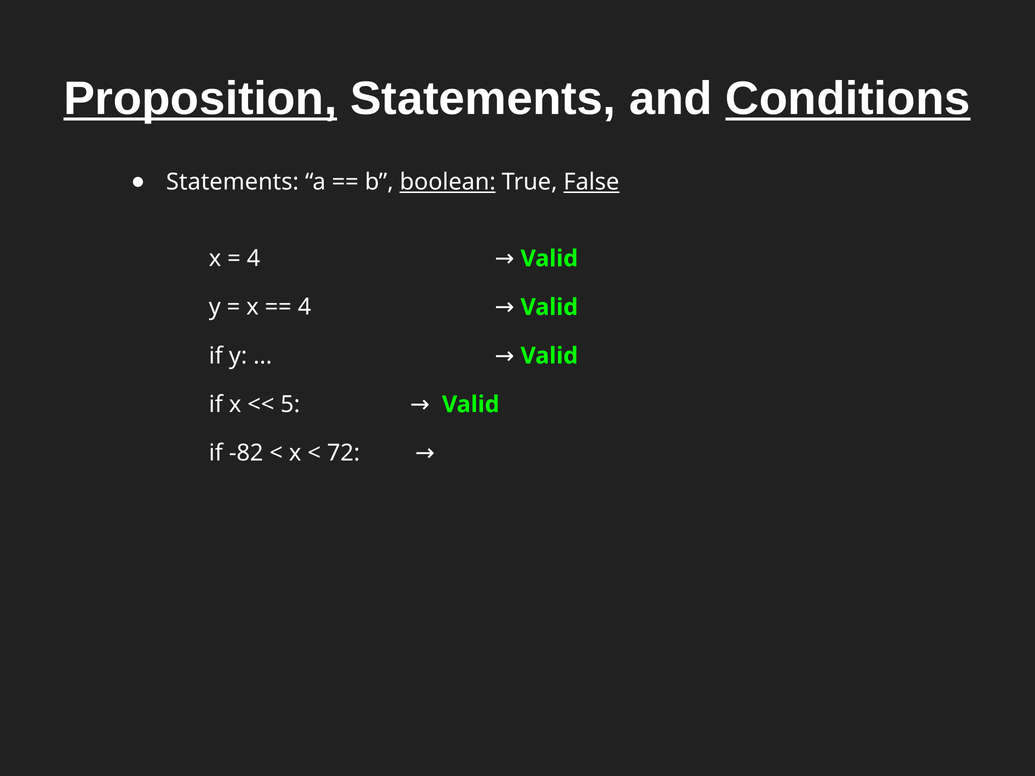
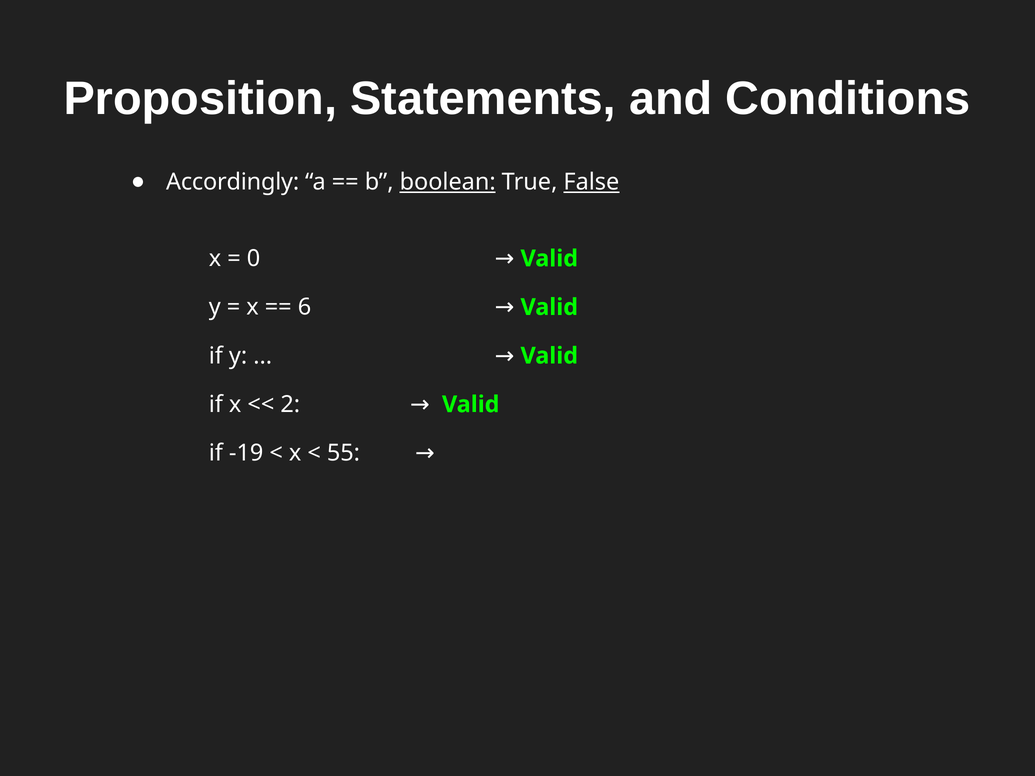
Proposition underline: present -> none
Conditions underline: present -> none
Statements at (233, 182): Statements -> Accordingly
4 at (254, 259): 4 -> 0
4 at (304, 307): 4 -> 6
5: 5 -> 2
-82: -82 -> -19
72: 72 -> 55
